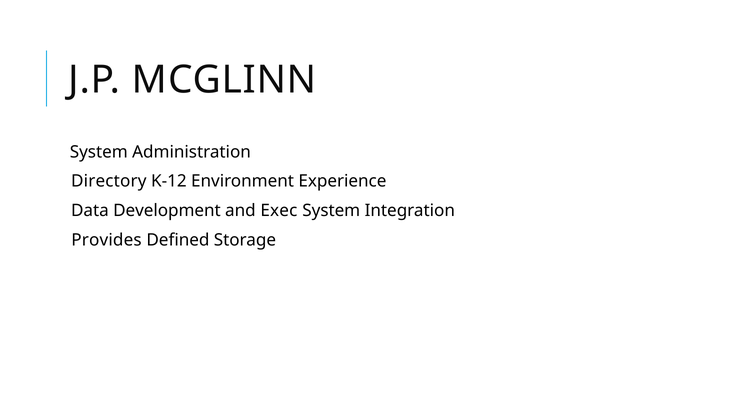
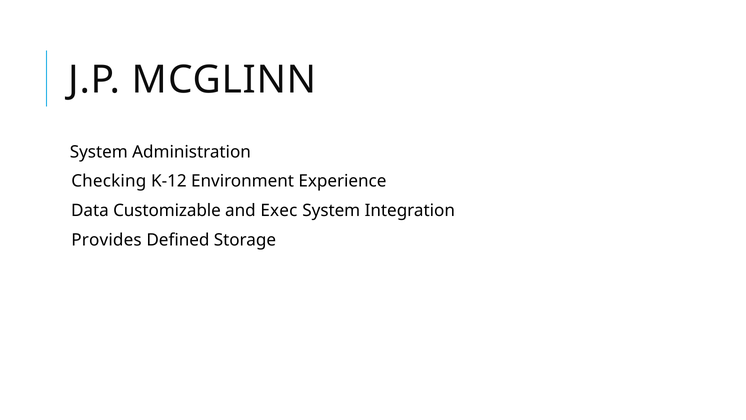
Directory: Directory -> Checking
Development: Development -> Customizable
